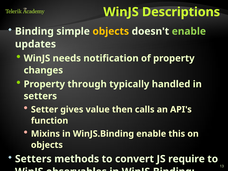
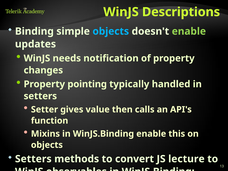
objects at (111, 31) colour: yellow -> light blue
through: through -> pointing
require: require -> lecture
